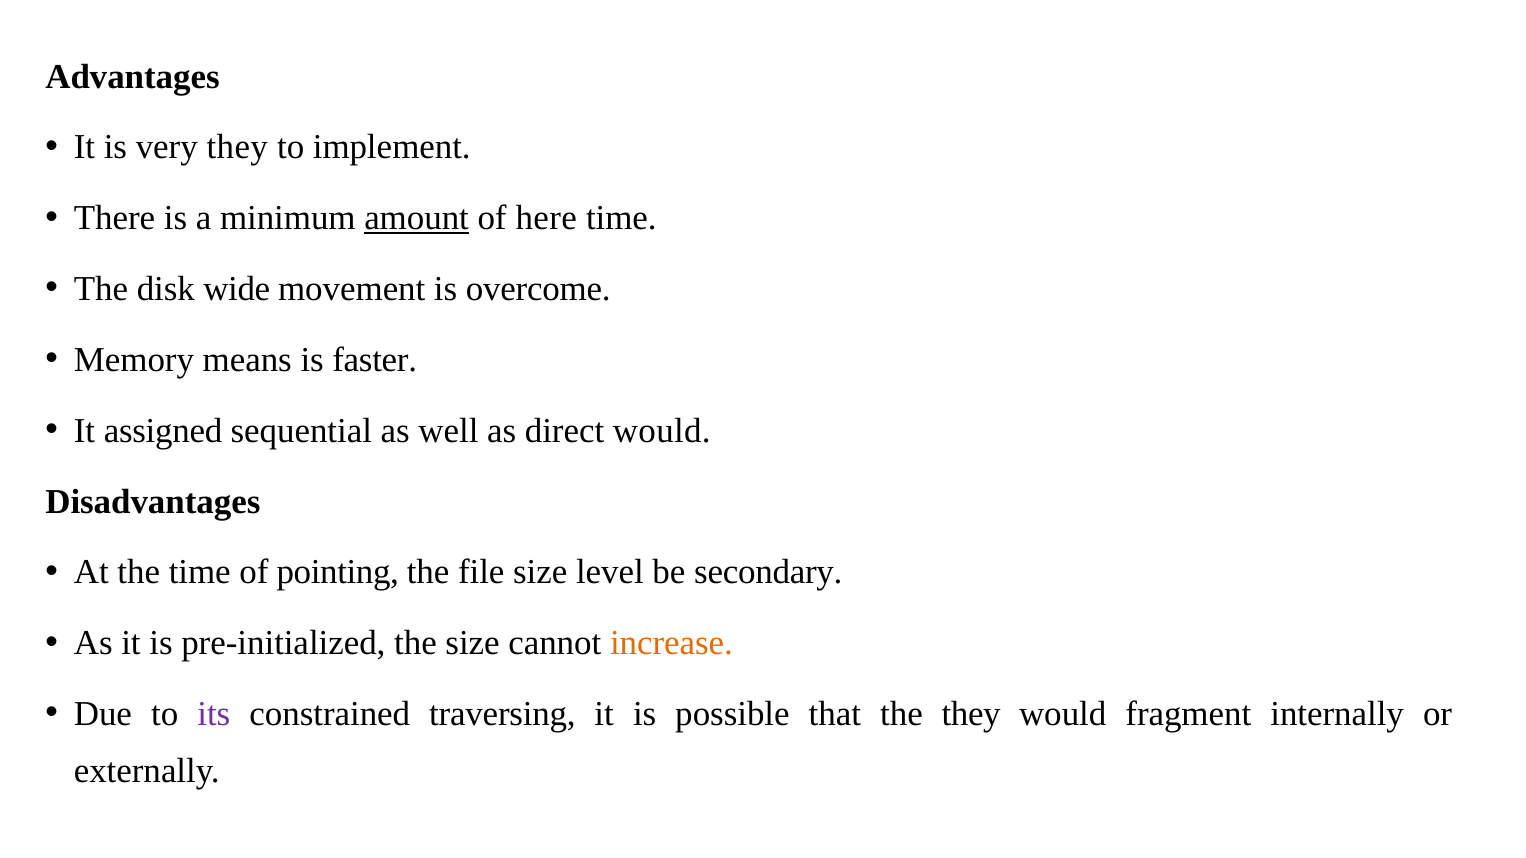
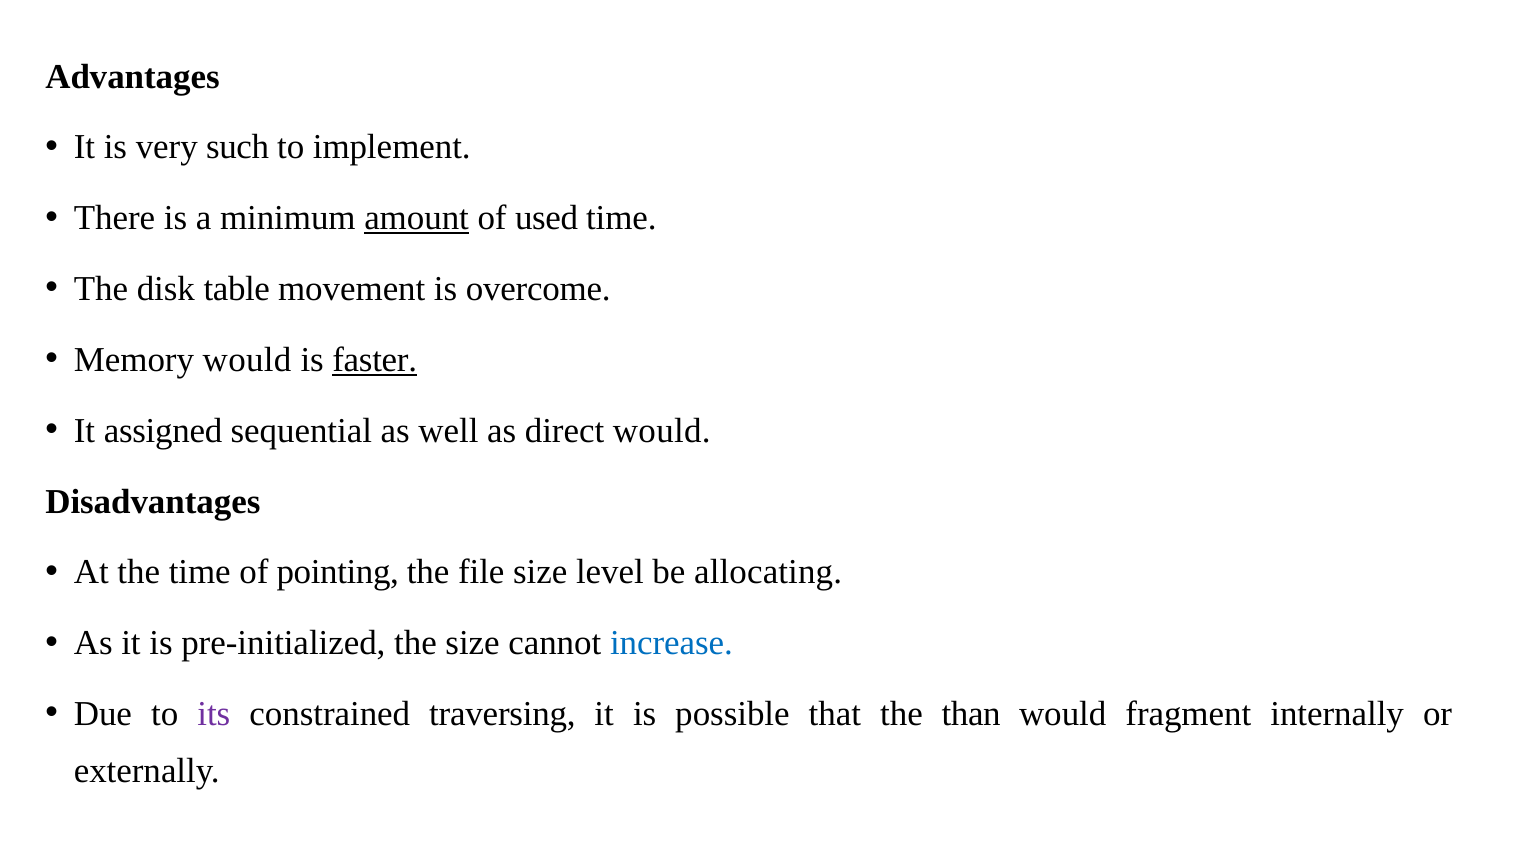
very they: they -> such
here: here -> used
wide: wide -> table
Memory means: means -> would
faster underline: none -> present
secondary: secondary -> allocating
increase colour: orange -> blue
the they: they -> than
